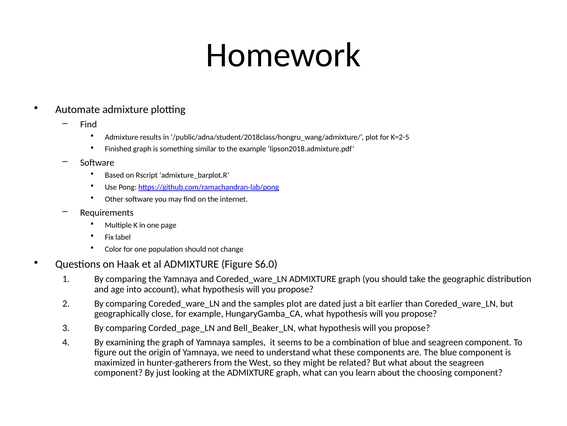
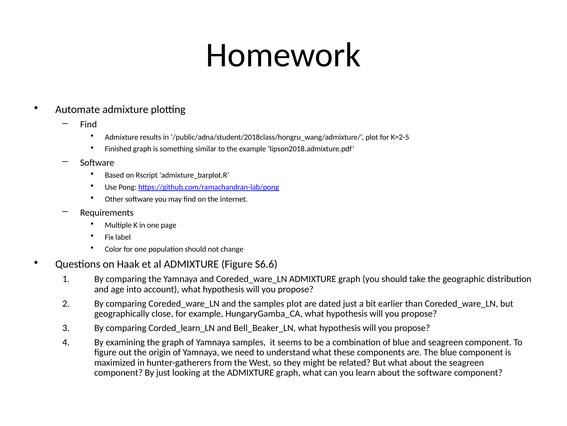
S6.0: S6.0 -> S6.6
Corded_page_LN: Corded_page_LN -> Corded_learn_LN
the choosing: choosing -> software
